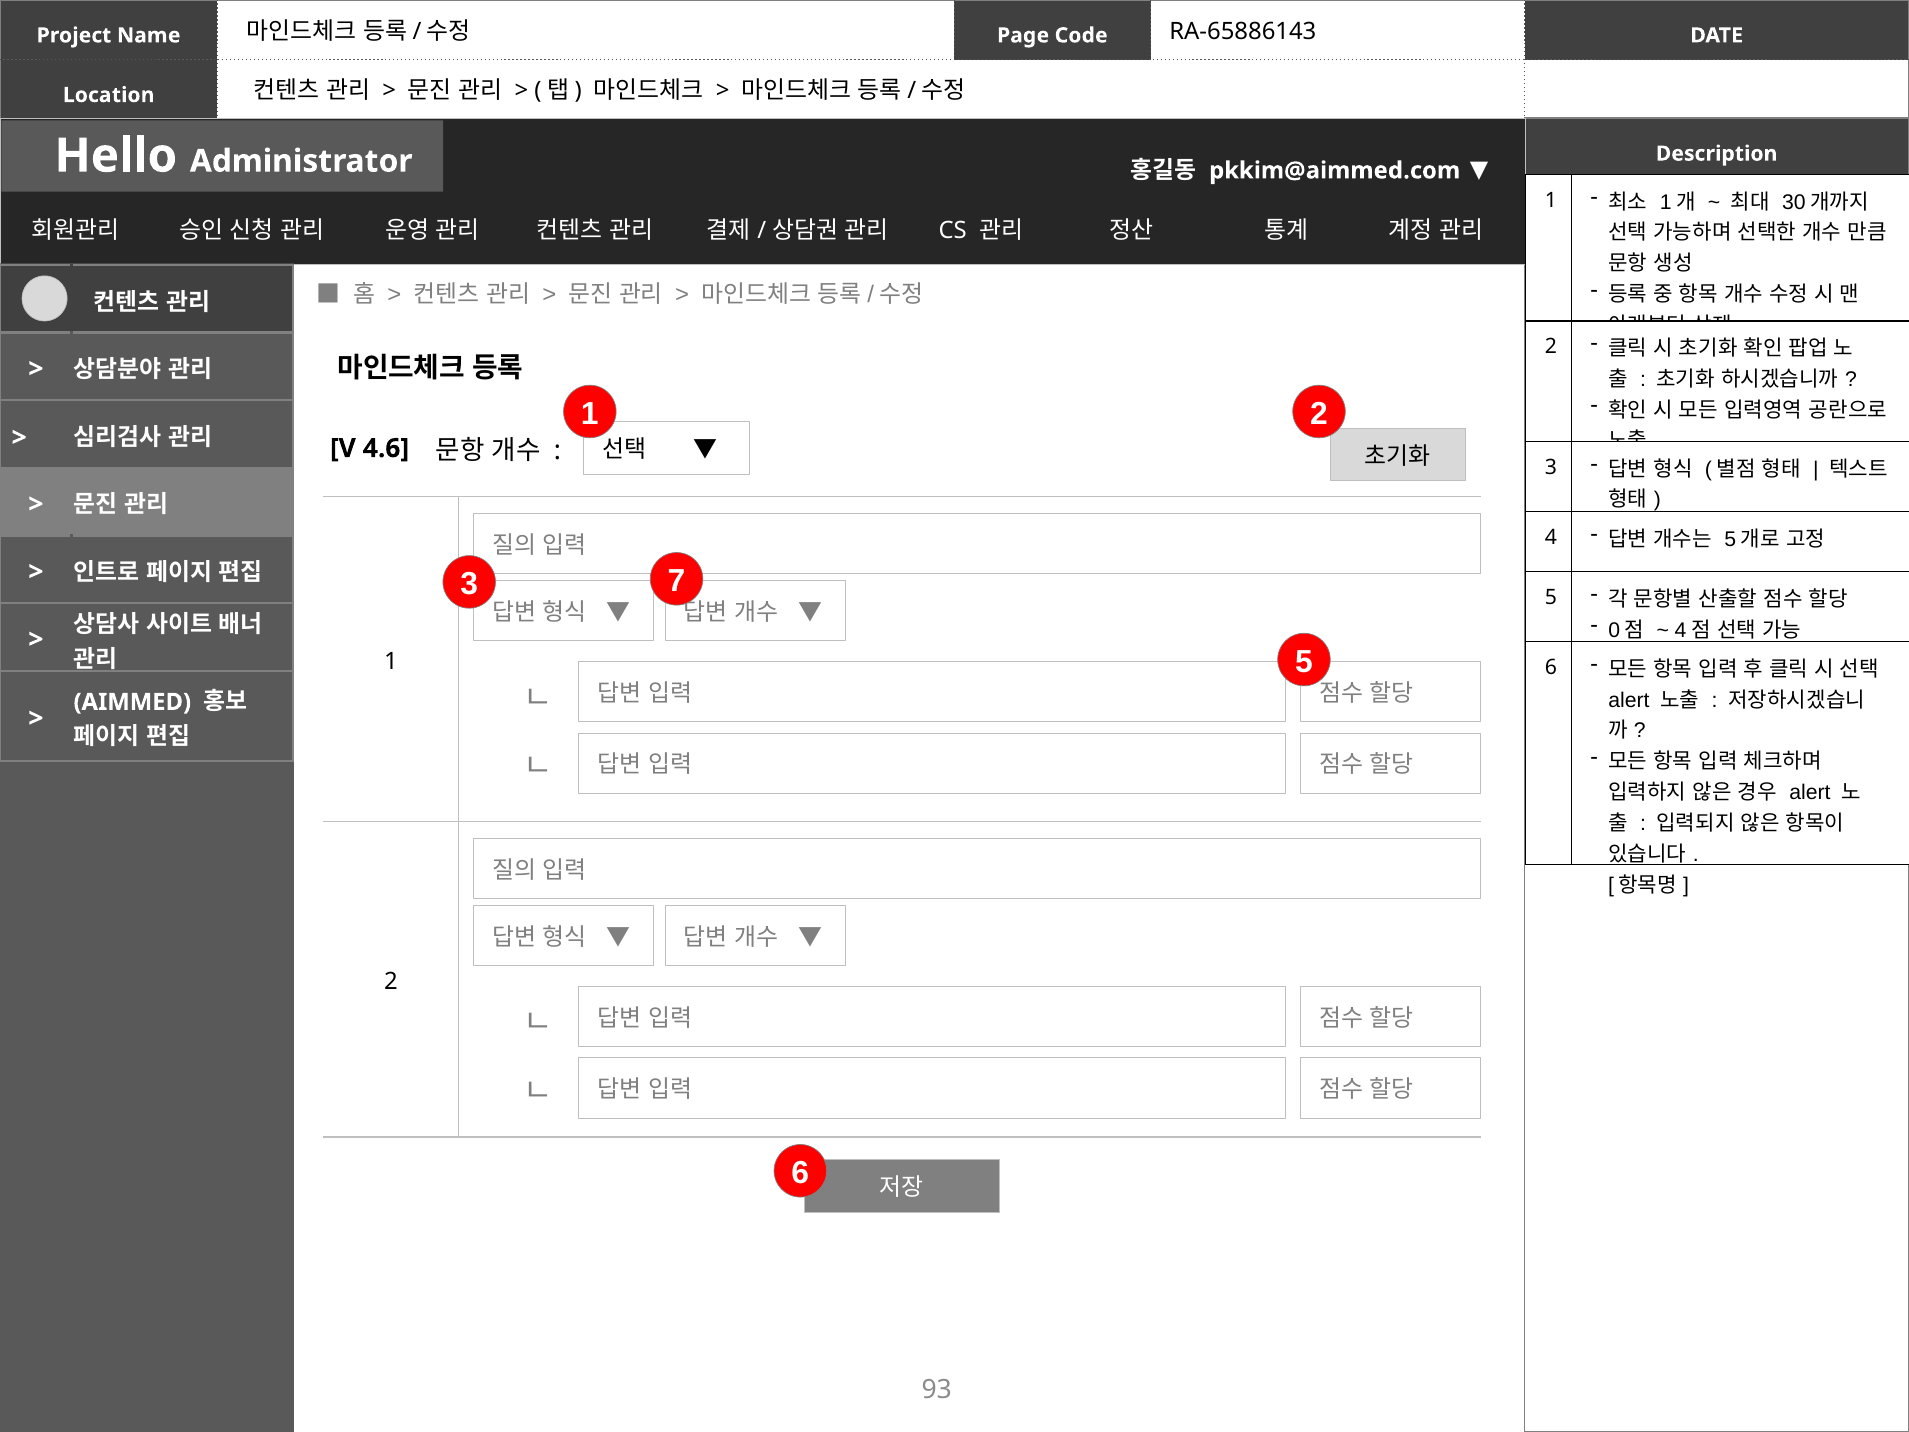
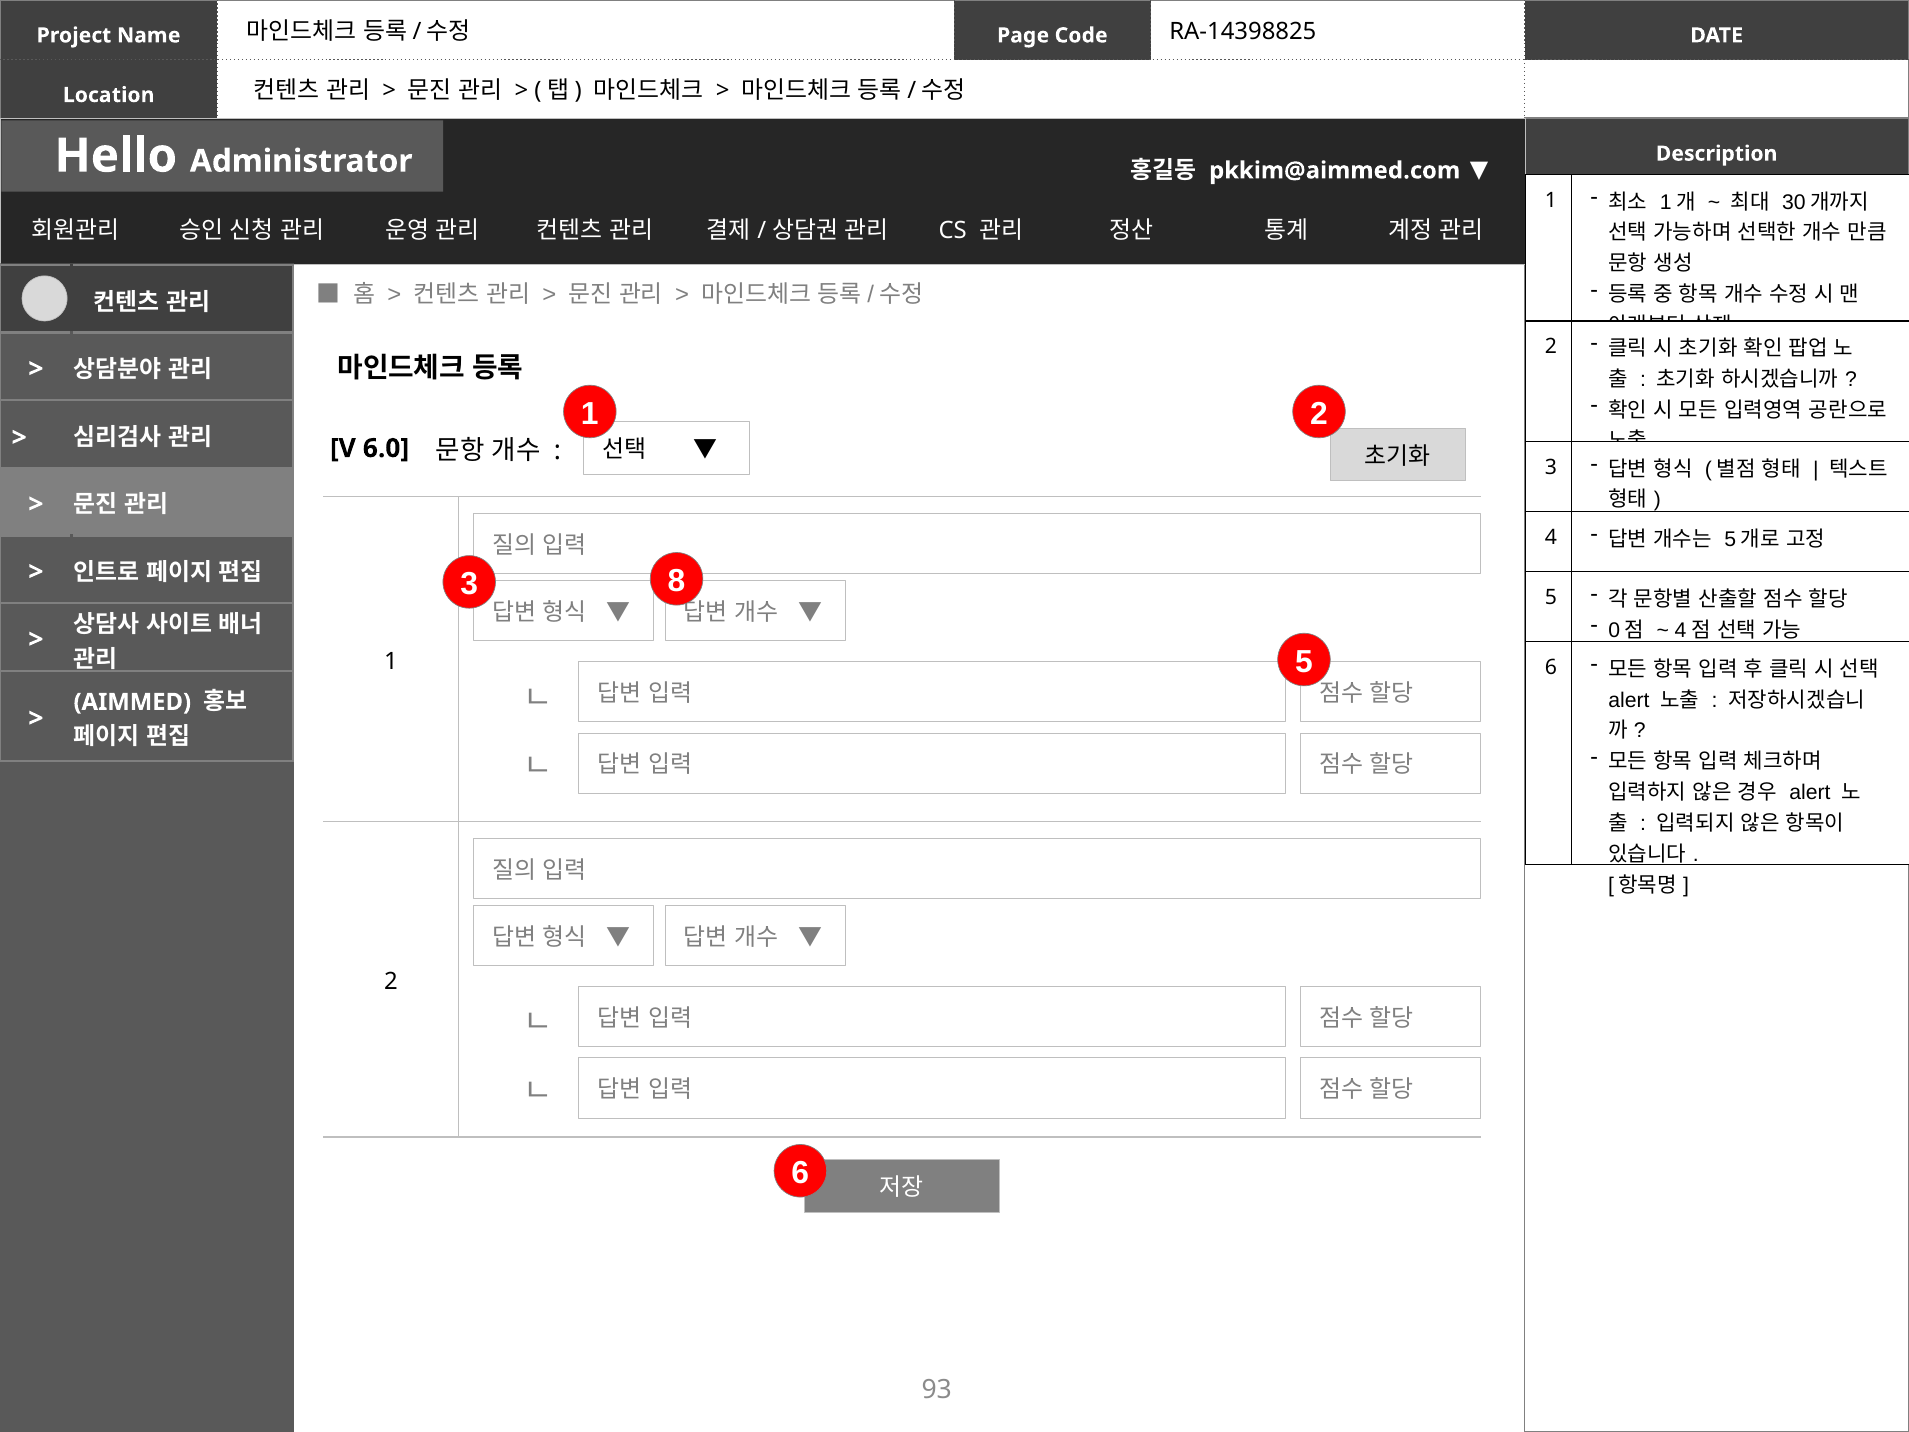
RA-65886143: RA-65886143 -> RA-14398825
4.6: 4.6 -> 6.0
7: 7 -> 8
